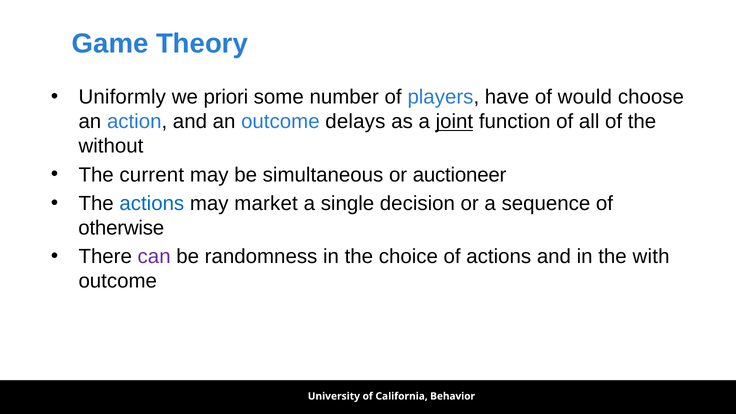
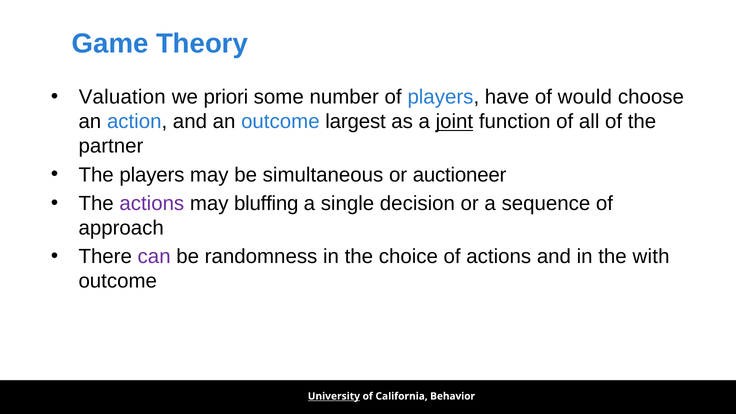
Uniformly: Uniformly -> Valuation
delays: delays -> largest
without: without -> partner
The current: current -> players
actions at (152, 203) colour: blue -> purple
market: market -> bluffing
otherwise: otherwise -> approach
University underline: none -> present
